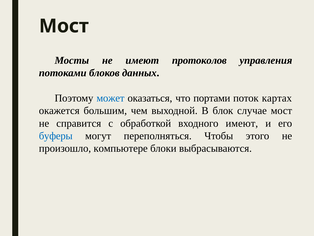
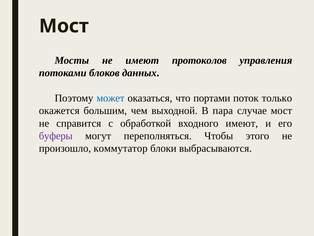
картах: картах -> только
блок: блок -> пара
буферы colour: blue -> purple
компьютере: компьютере -> коммутатор
